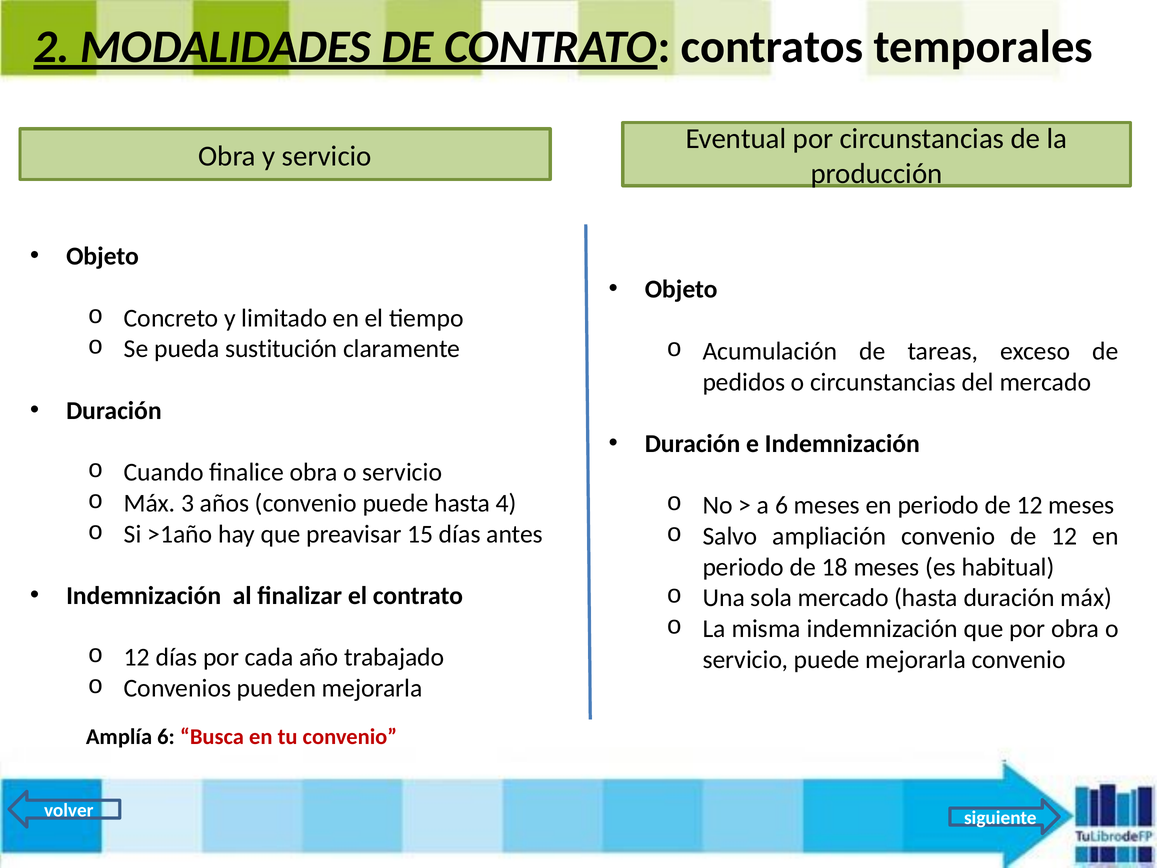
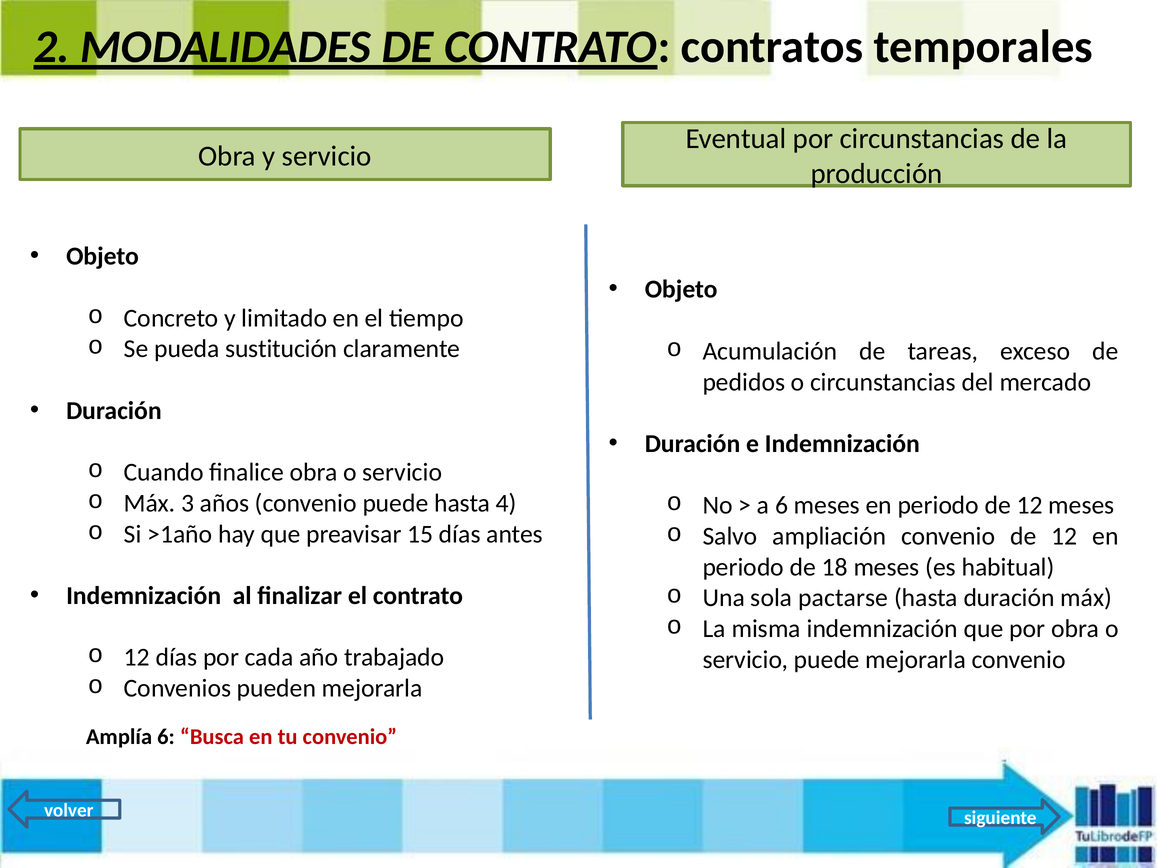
sola mercado: mercado -> pactarse
